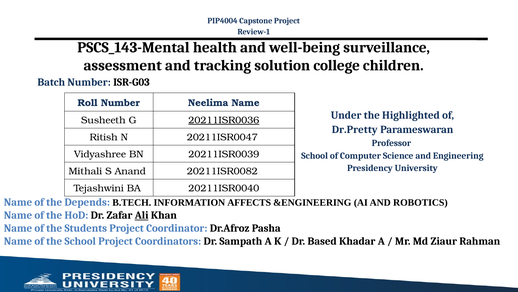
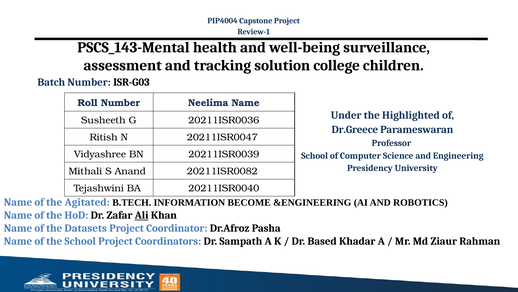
20211ISR0036 underline: present -> none
Dr.Pretty: Dr.Pretty -> Dr.Greece
Depends: Depends -> Agitated
AFFECTS: AFFECTS -> BECOME
Students: Students -> Datasets
